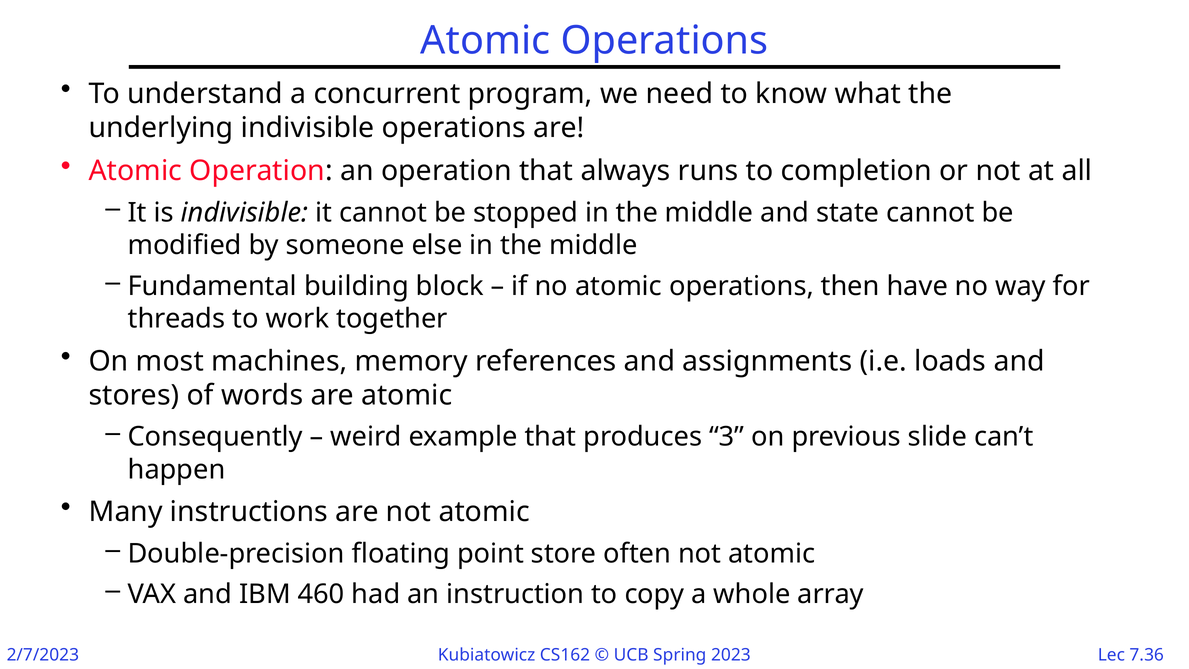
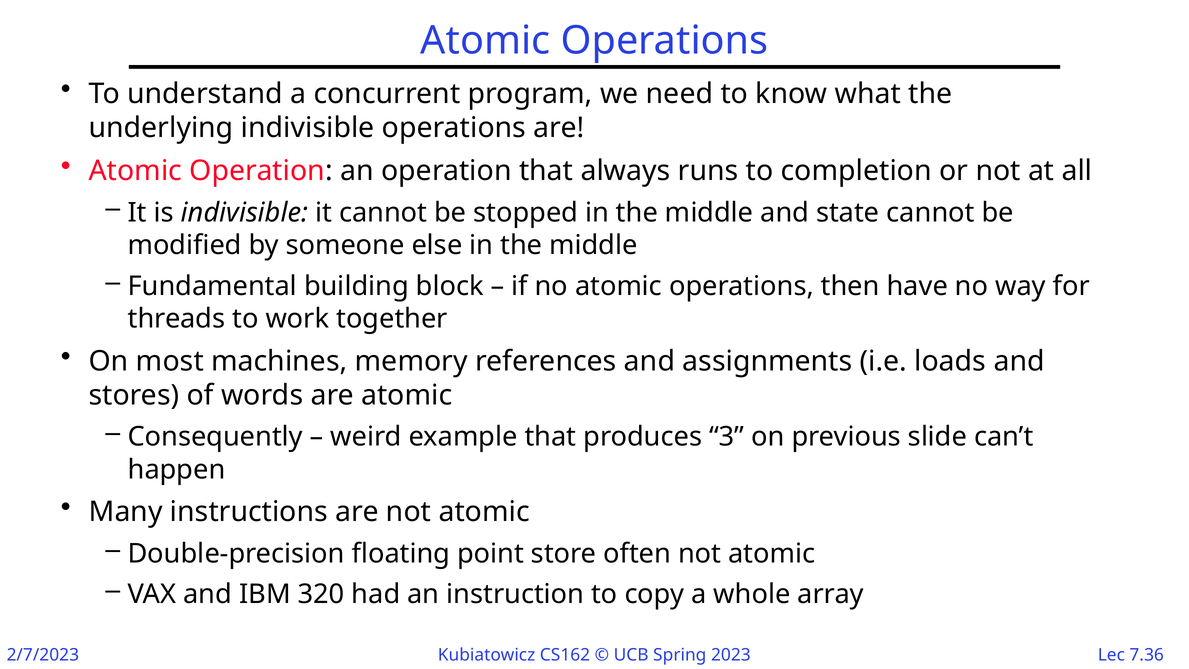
460: 460 -> 320
